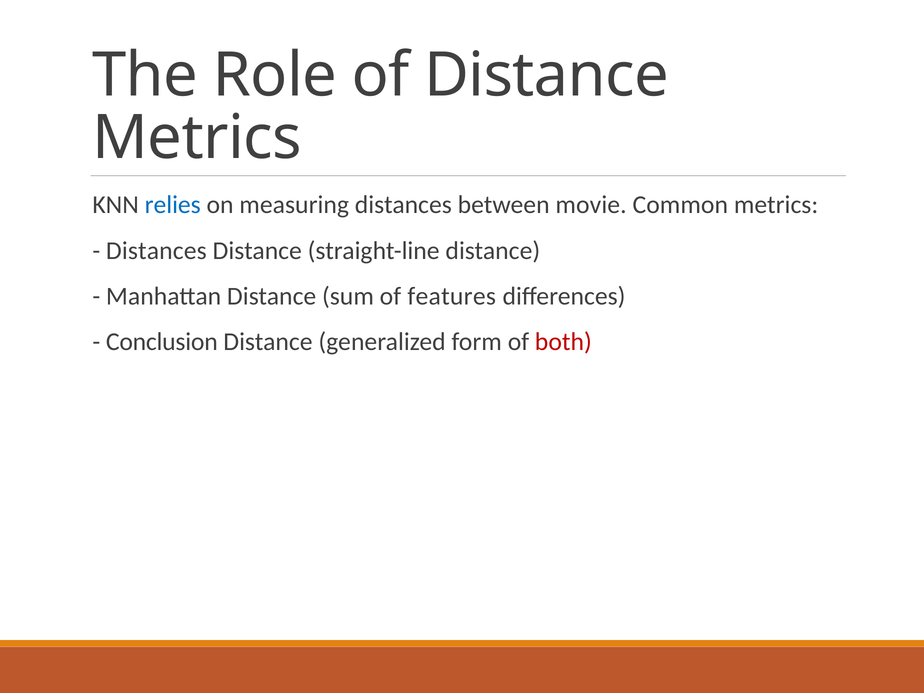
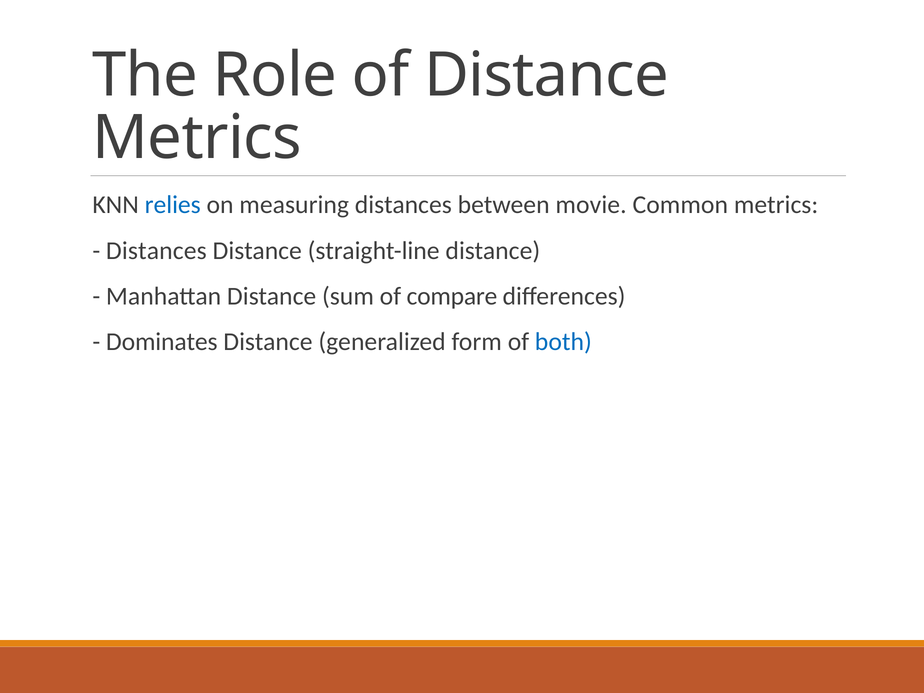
features: features -> compare
Conclusion: Conclusion -> Dominates
both colour: red -> blue
